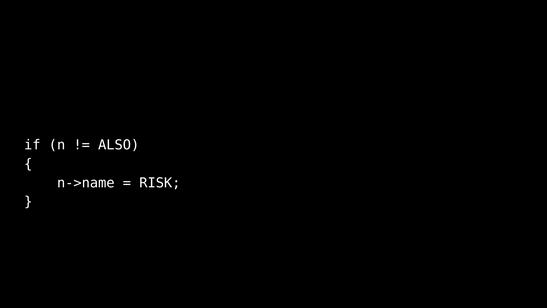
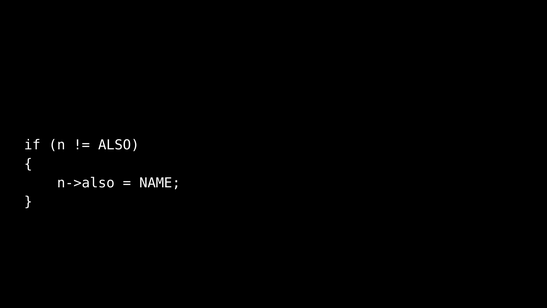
n->name: n->name -> n->also
RISK: RISK -> NAME
